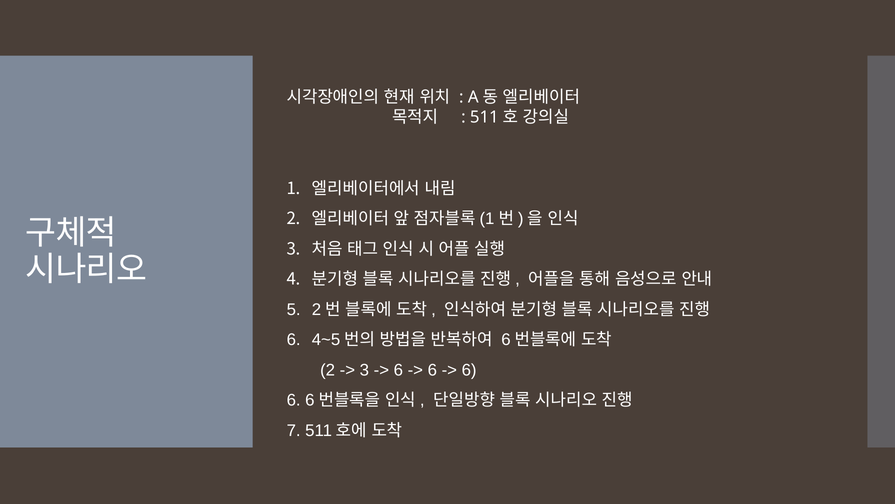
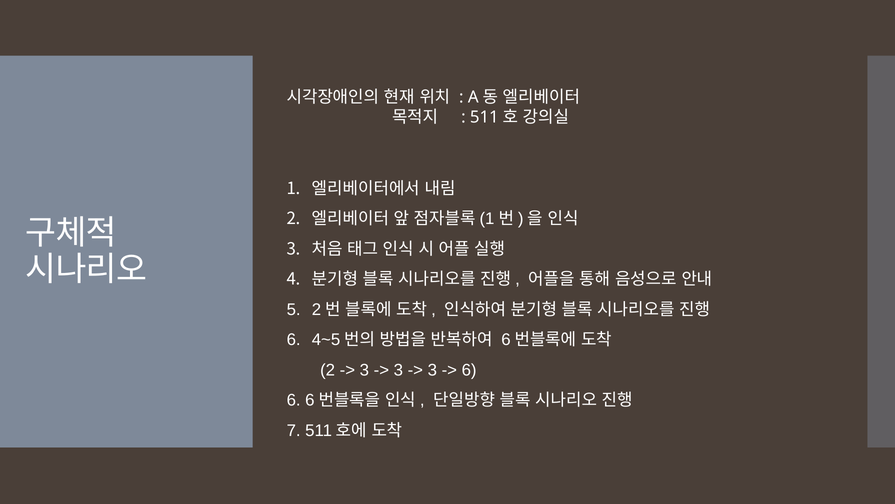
6 at (398, 370): 6 -> 3
6 at (432, 370): 6 -> 3
